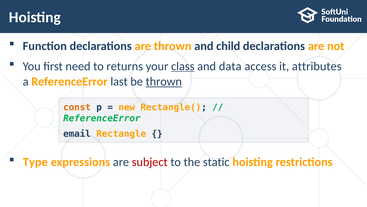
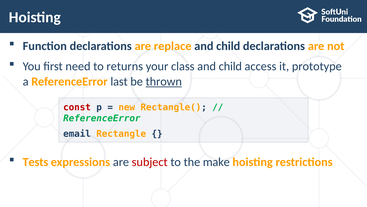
are thrown: thrown -> replace
class underline: present -> none
data at (230, 66): data -> child
attributes: attributes -> prototype
const colour: orange -> red
Type: Type -> Tests
static: static -> make
